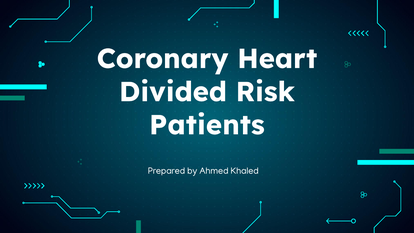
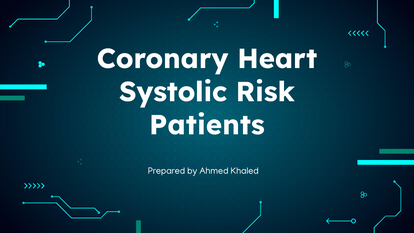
Divided: Divided -> Systolic
